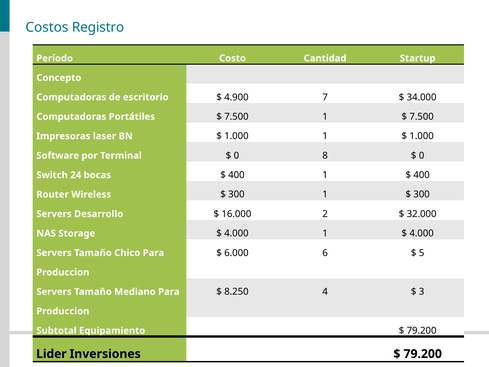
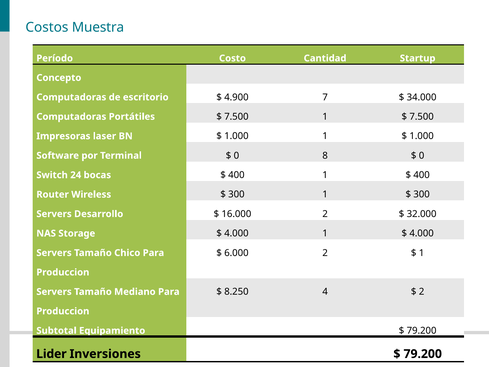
Registro: Registro -> Muestra
6.000 6: 6 -> 2
5 at (422, 253): 5 -> 1
3 at (422, 292): 3 -> 2
